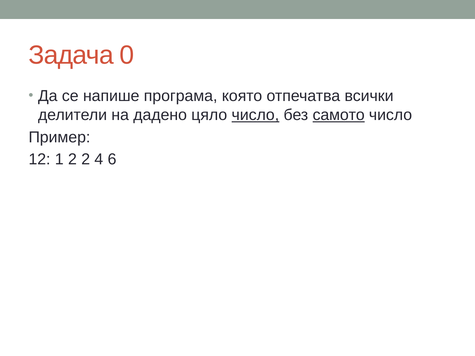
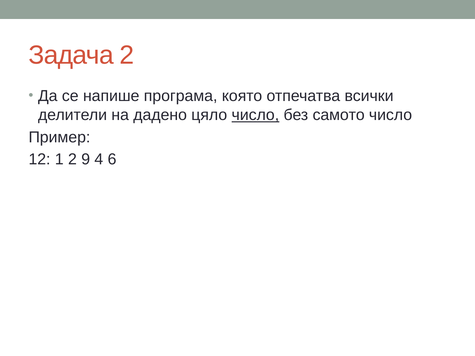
Задача 0: 0 -> 2
самото underline: present -> none
2 2: 2 -> 9
